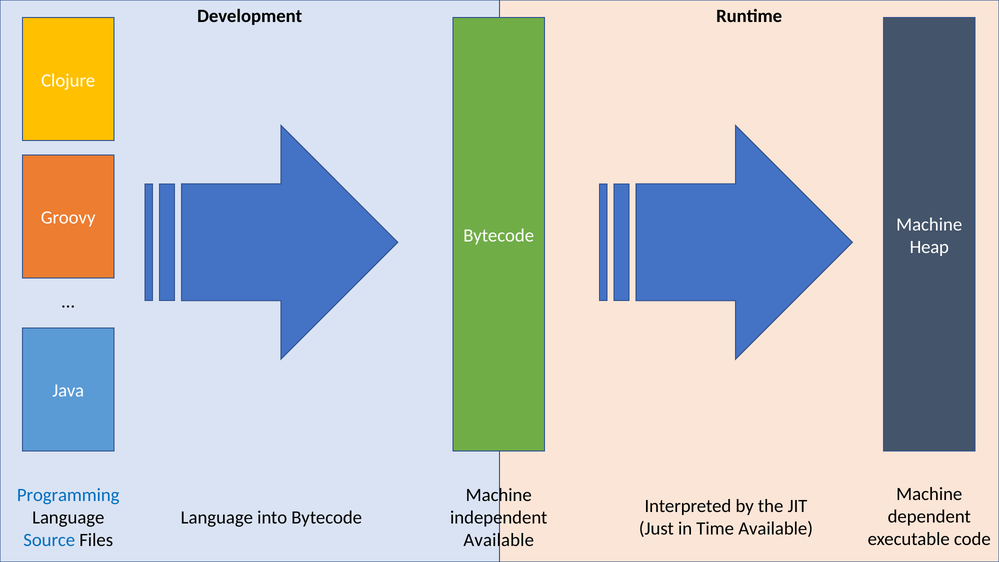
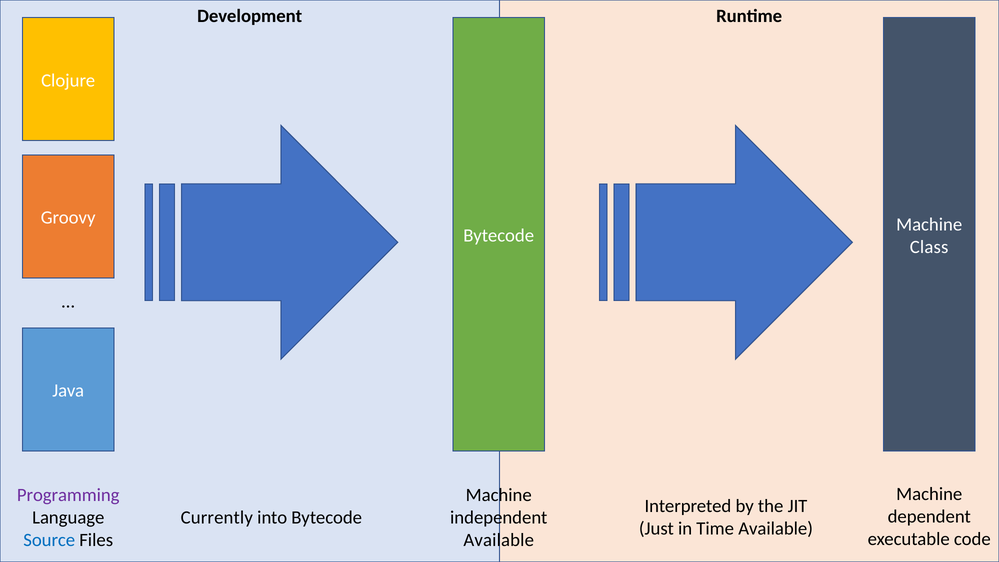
Heap: Heap -> Class
Programming colour: blue -> purple
Language at (217, 518): Language -> Currently
